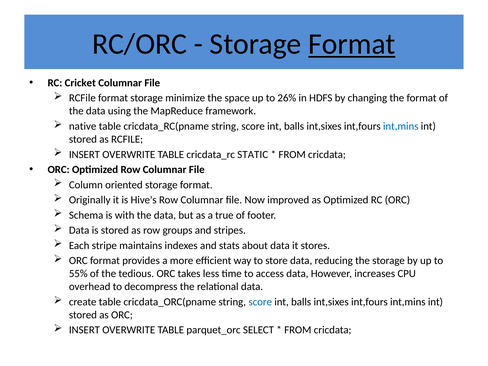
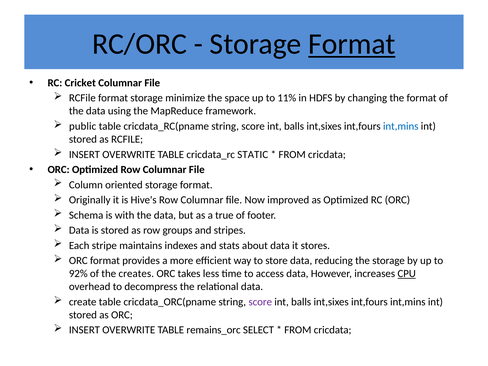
26%: 26% -> 11%
native: native -> public
55%: 55% -> 92%
tedious: tedious -> creates
CPU underline: none -> present
score at (260, 302) colour: blue -> purple
parquet_orc: parquet_orc -> remains_orc
